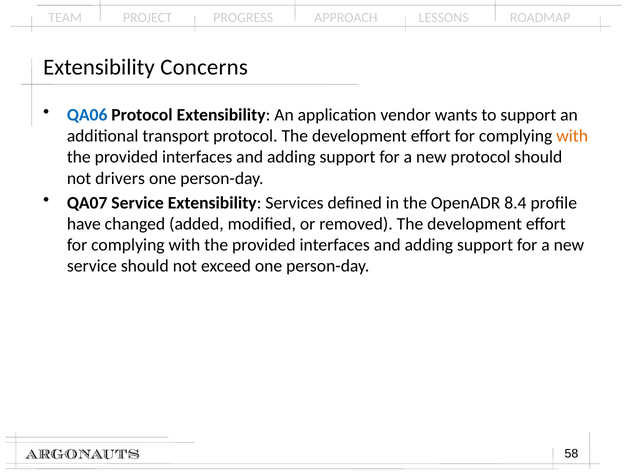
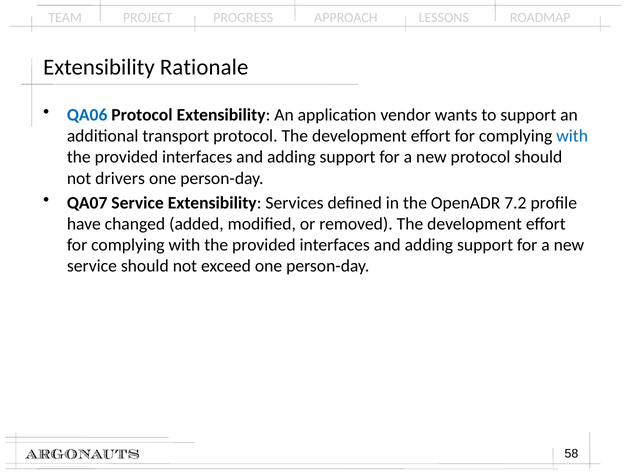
Concerns: Concerns -> Rationale
with at (572, 136) colour: orange -> blue
8.4: 8.4 -> 7.2
